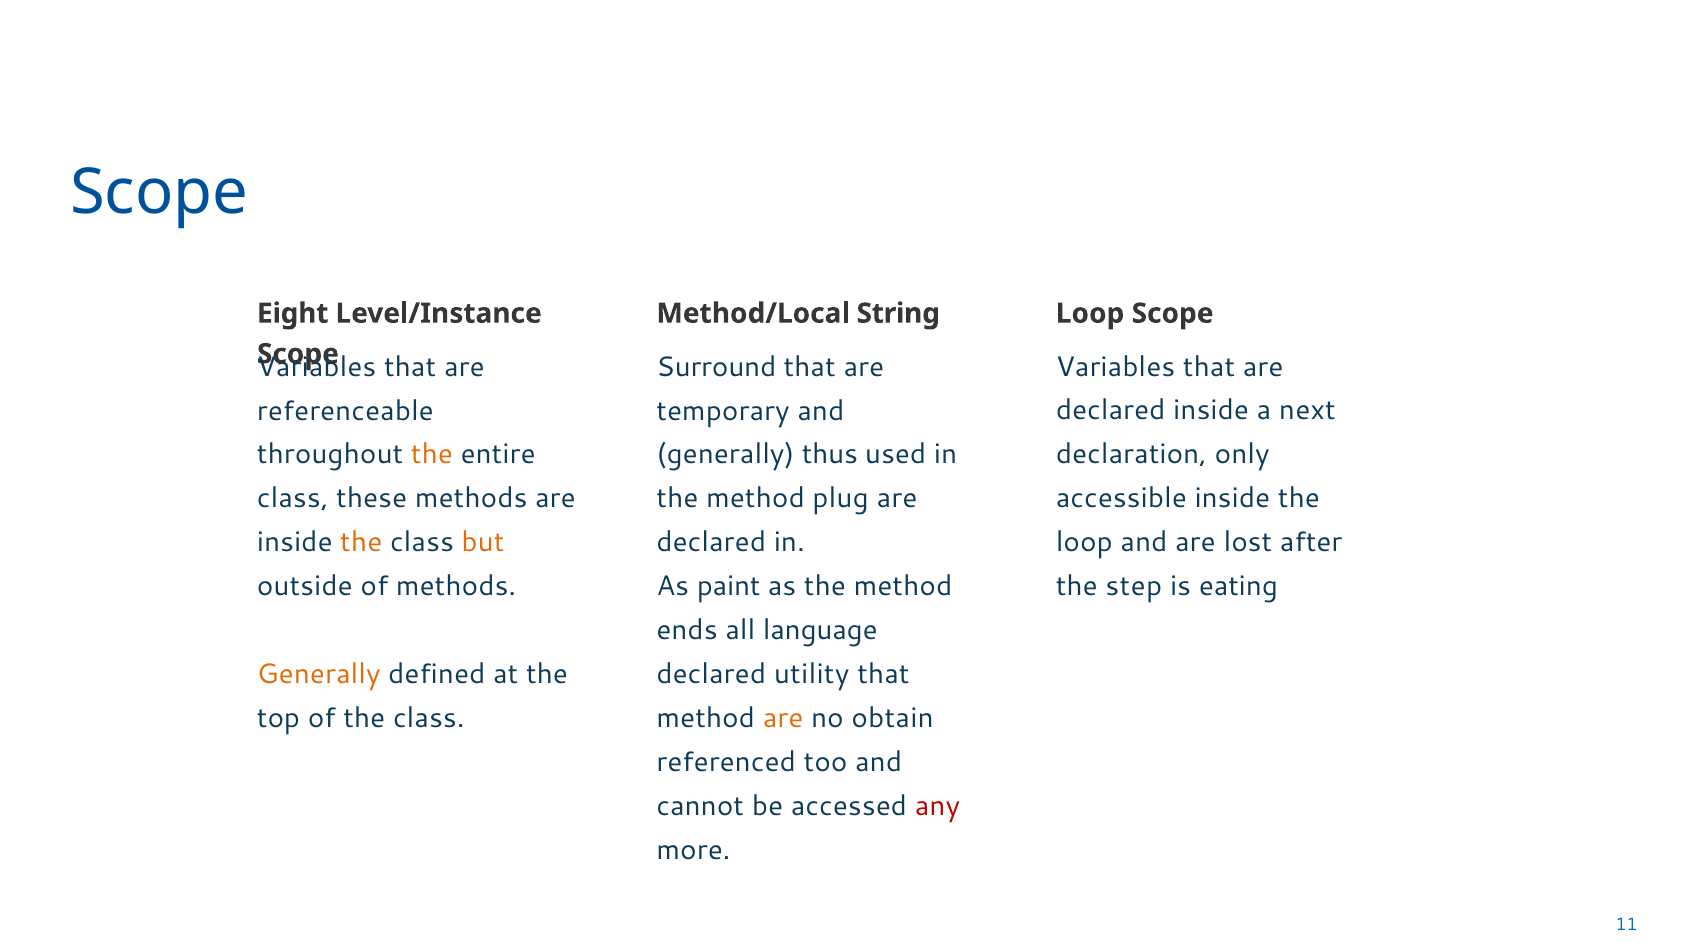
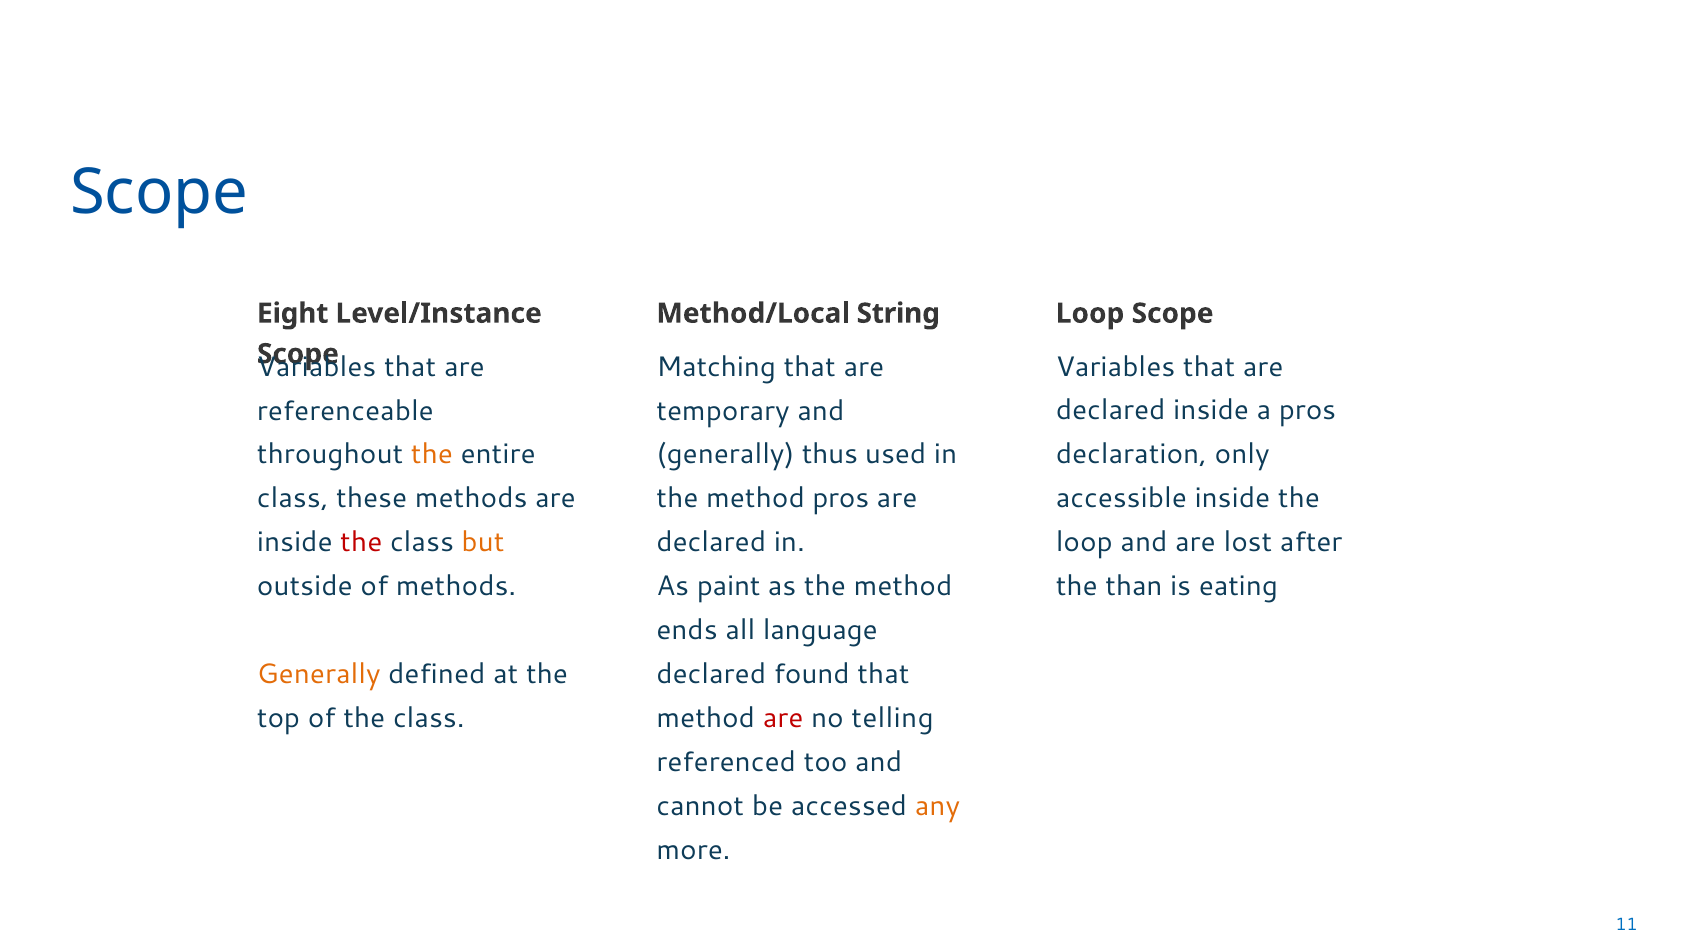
Surround: Surround -> Matching
a next: next -> pros
method plug: plug -> pros
the at (361, 542) colour: orange -> red
step: step -> than
utility: utility -> found
are at (783, 718) colour: orange -> red
obtain: obtain -> telling
any colour: red -> orange
